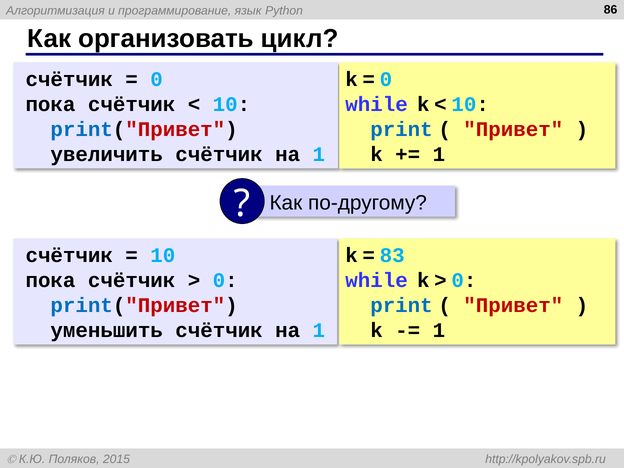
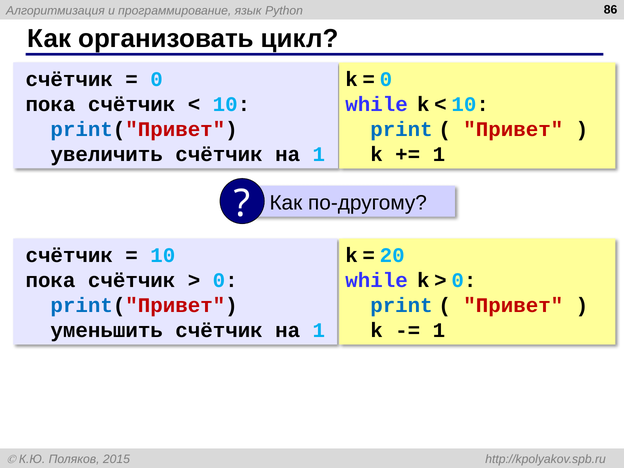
83: 83 -> 20
